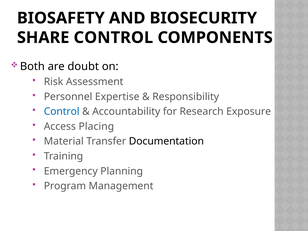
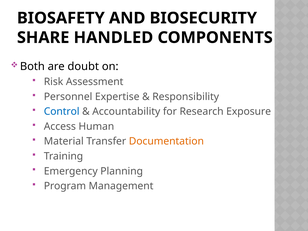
SHARE CONTROL: CONTROL -> HANDLED
Placing: Placing -> Human
Documentation colour: black -> orange
